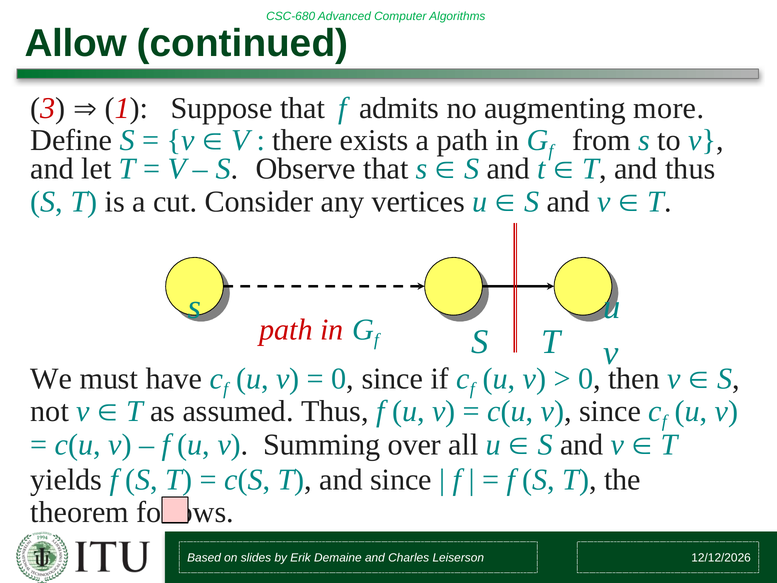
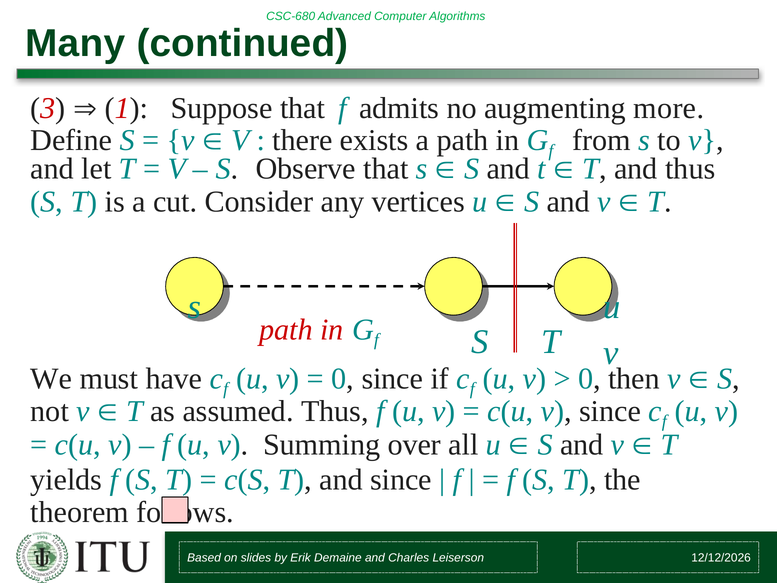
Allow: Allow -> Many
